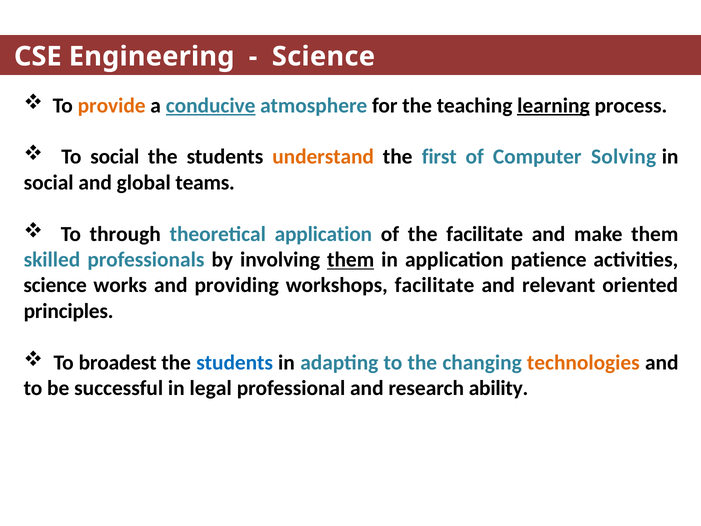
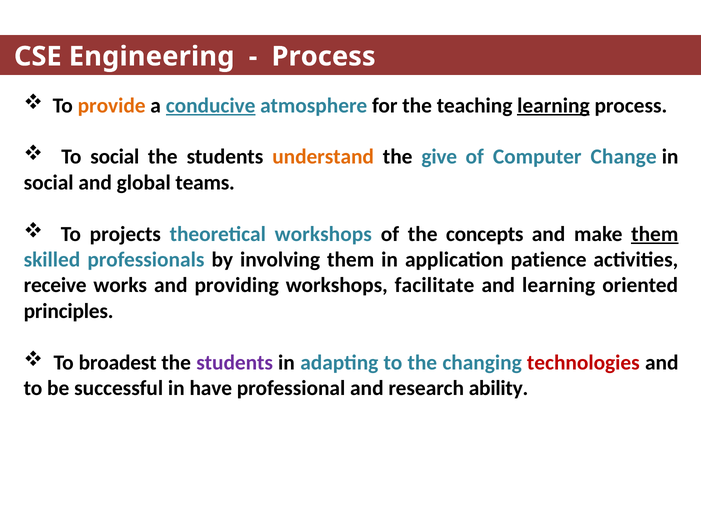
Science at (323, 56): Science -> Process
first: first -> give
Solving: Solving -> Change
through: through -> projects
theoretical application: application -> workshops
the facilitate: facilitate -> concepts
them at (655, 234) underline: none -> present
them at (351, 260) underline: present -> none
science at (55, 285): science -> receive
and relevant: relevant -> learning
students at (235, 362) colour: blue -> purple
technologies colour: orange -> red
legal: legal -> have
